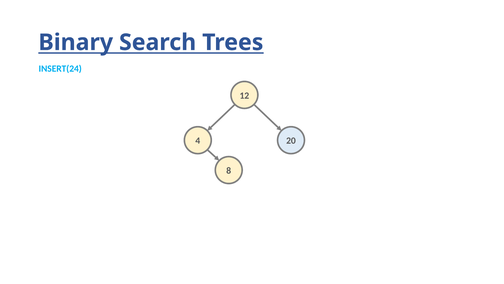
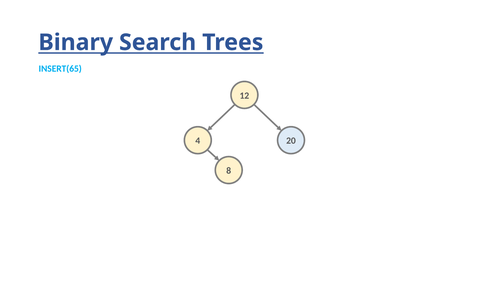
INSERT(24: INSERT(24 -> INSERT(65
